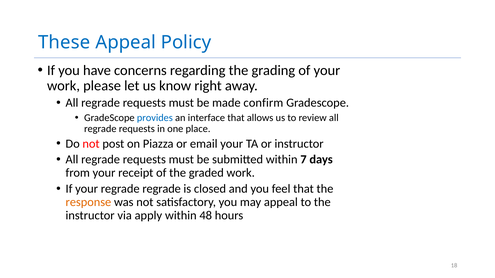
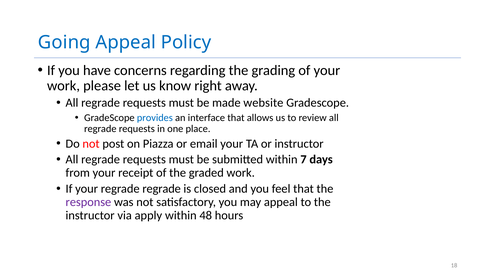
These: These -> Going
confirm: confirm -> website
response colour: orange -> purple
